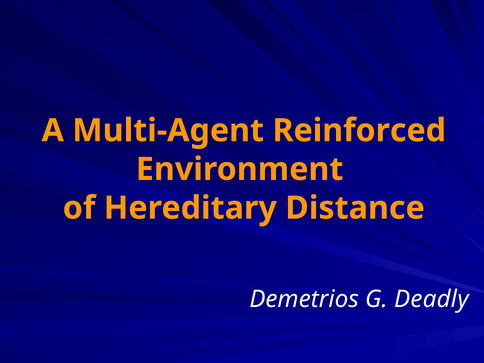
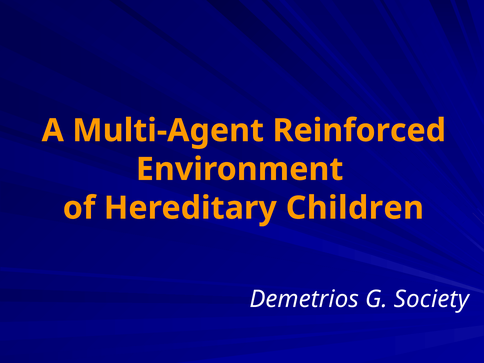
Distance: Distance -> Children
Deadly: Deadly -> Society
